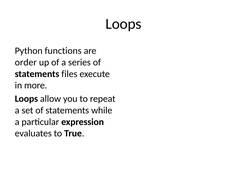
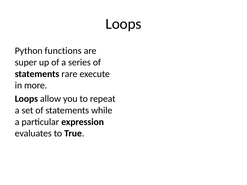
order: order -> super
files: files -> rare
